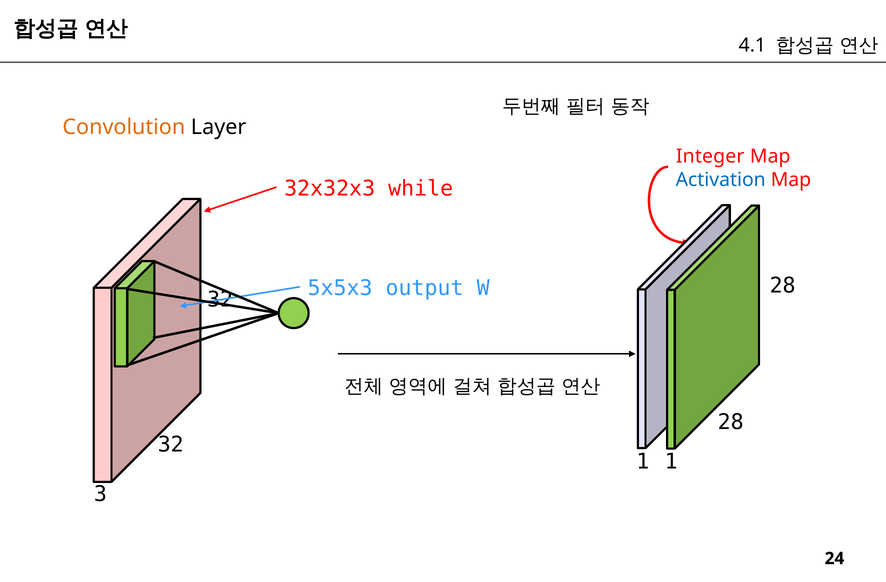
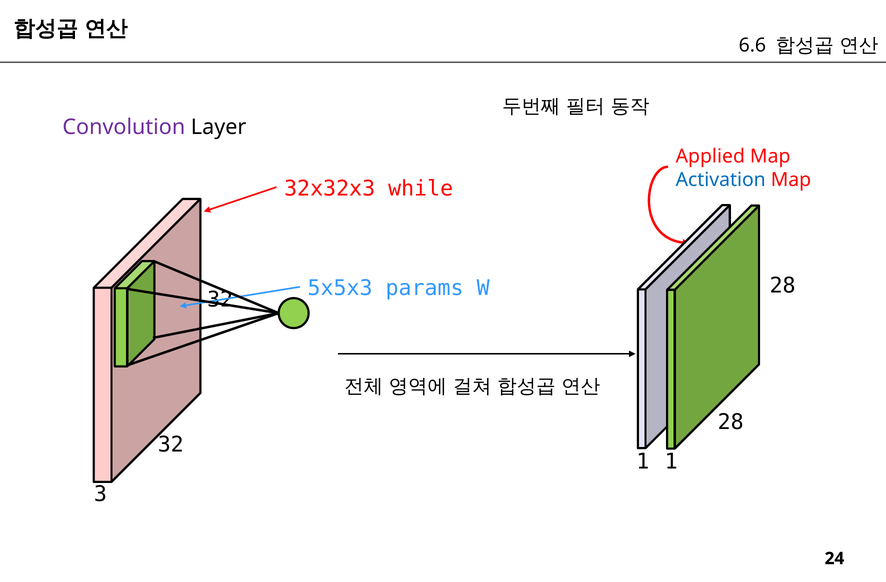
4.1: 4.1 -> 6.6
Convolution colour: orange -> purple
Integer: Integer -> Applied
output: output -> params
